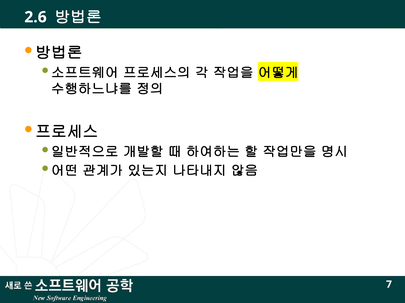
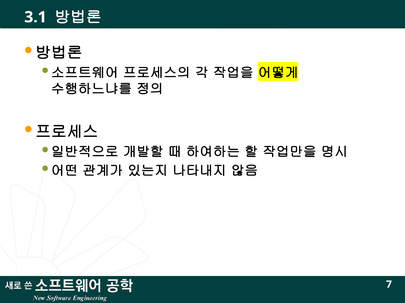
2.6: 2.6 -> 3.1
